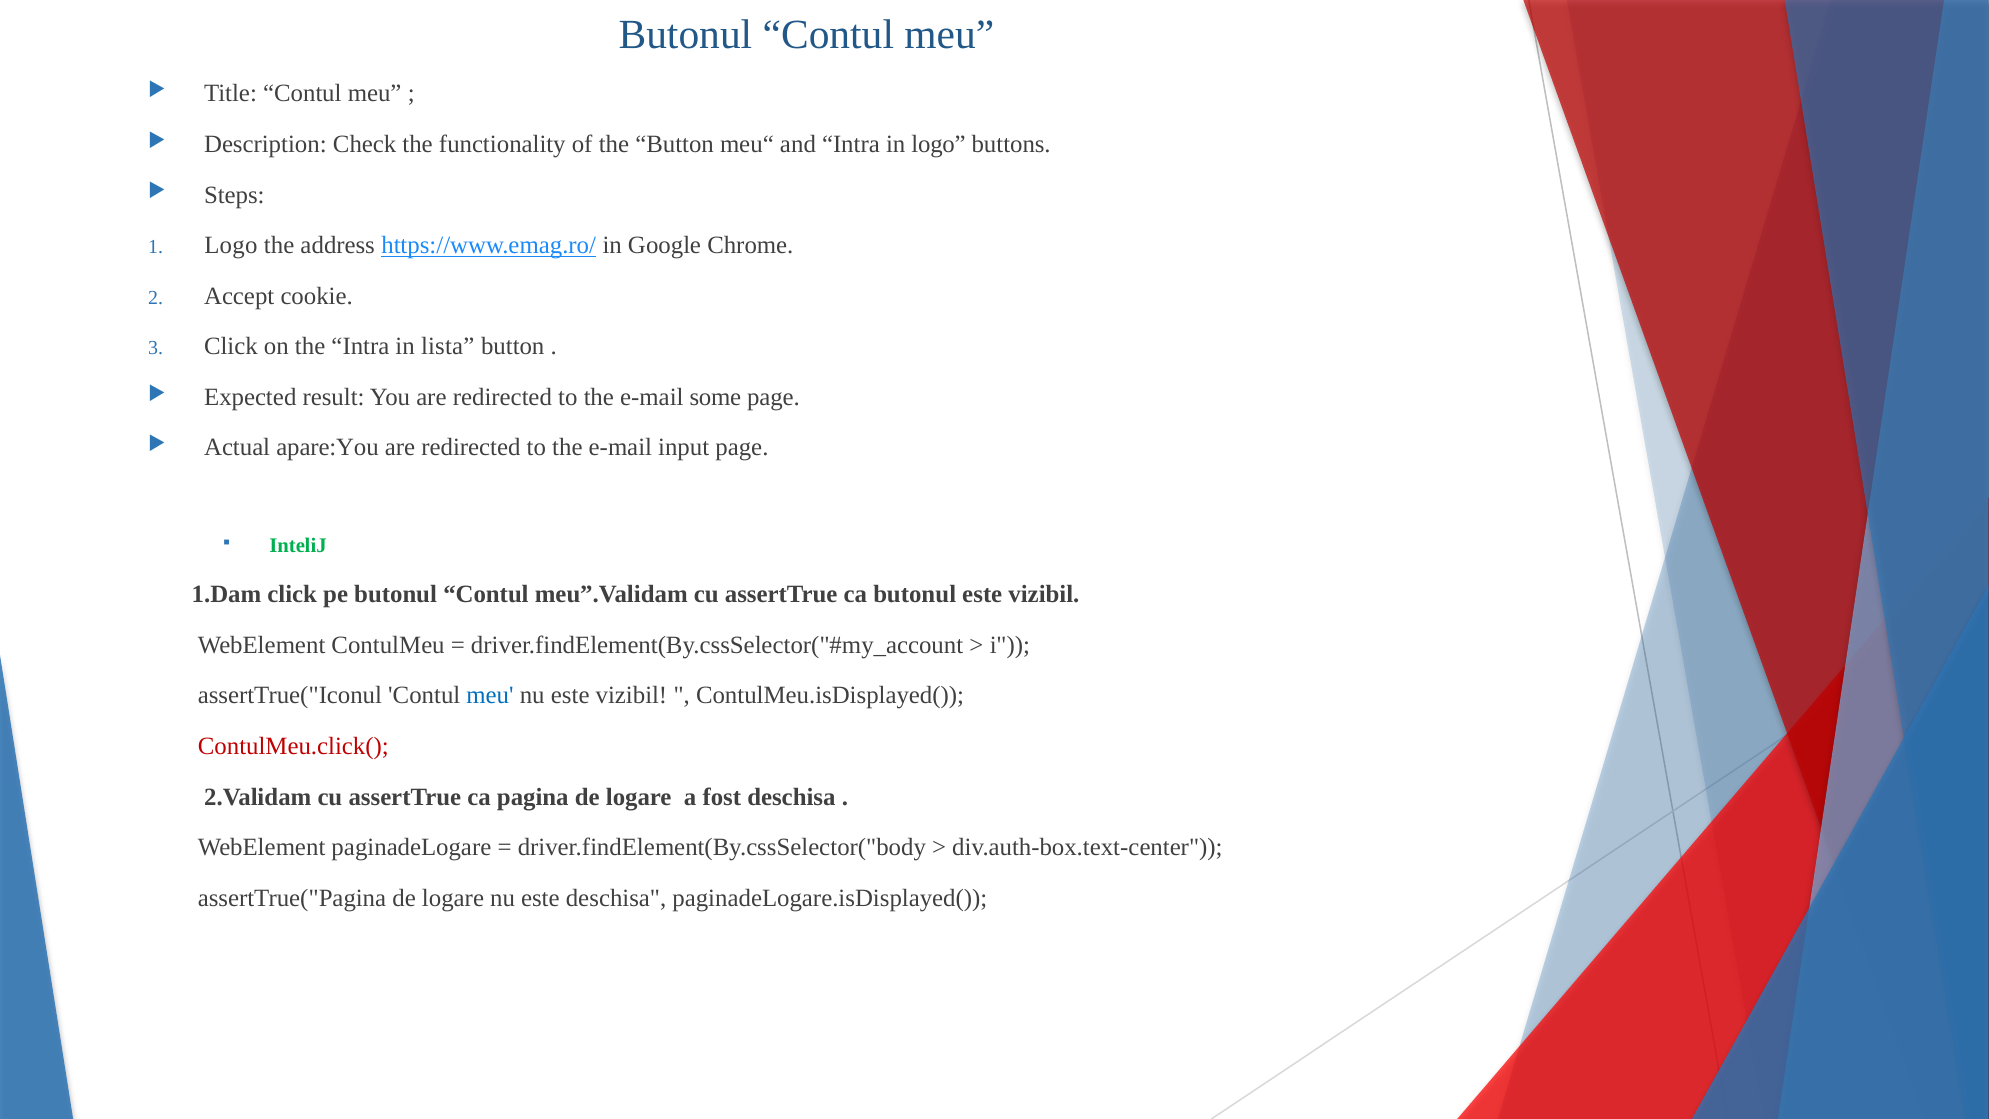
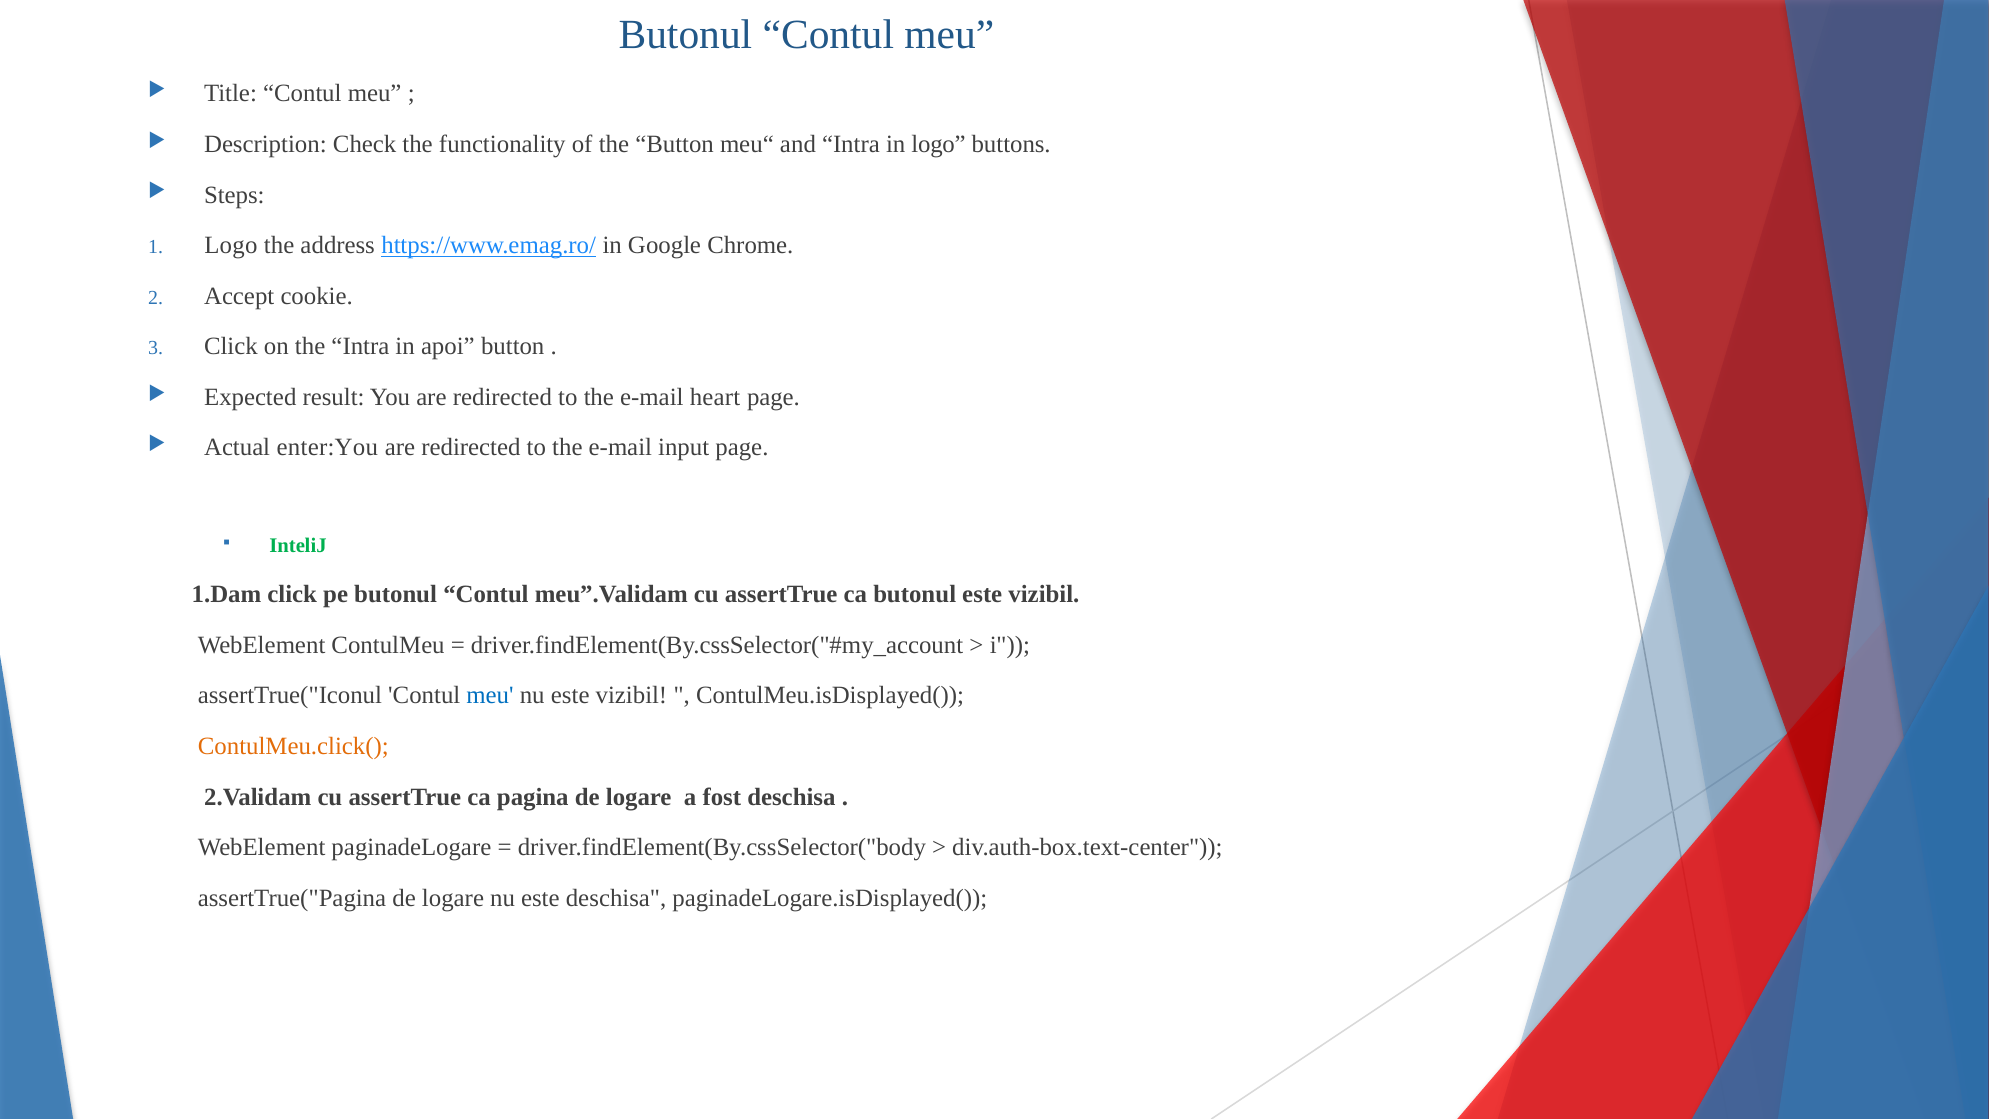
lista: lista -> apoi
some: some -> heart
apare:You: apare:You -> enter:You
ContulMeu.click( colour: red -> orange
